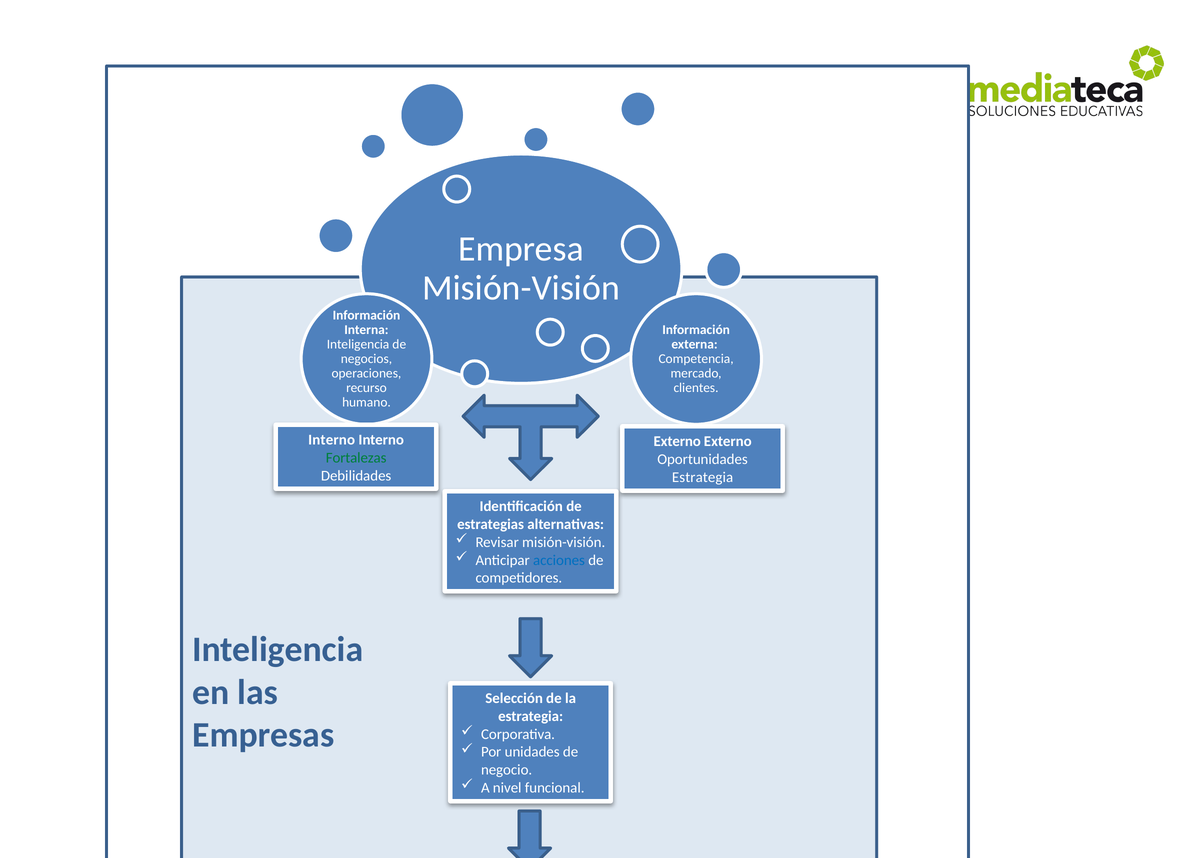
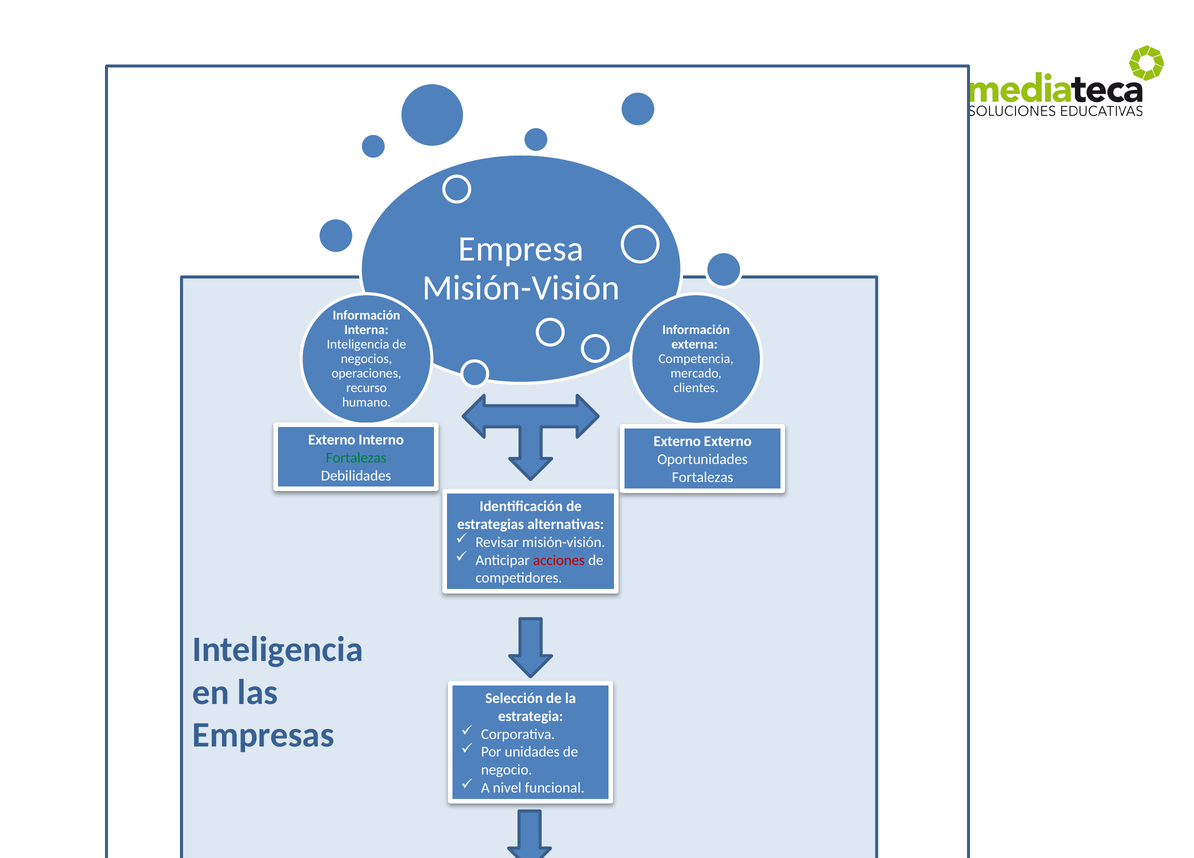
Interno at (332, 440): Interno -> Externo
Estrategia at (703, 478): Estrategia -> Fortalezas
acciones colour: blue -> red
